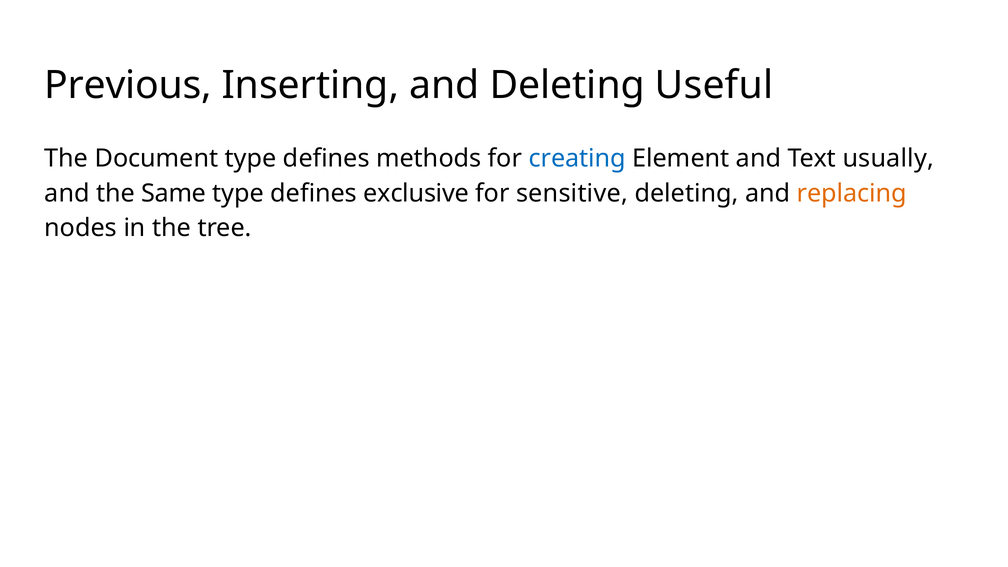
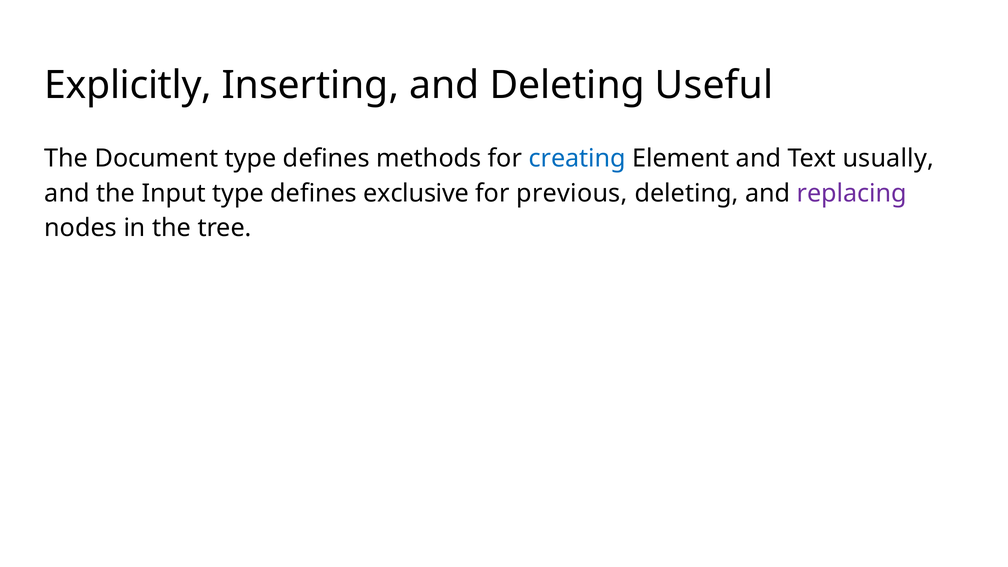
Previous: Previous -> Explicitly
Same: Same -> Input
sensitive: sensitive -> previous
replacing colour: orange -> purple
